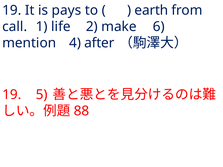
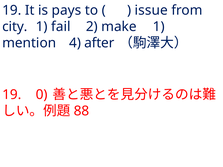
earth: earth -> issue
call: call -> city
life: life -> fail
make 6: 6 -> 1
5: 5 -> 0
